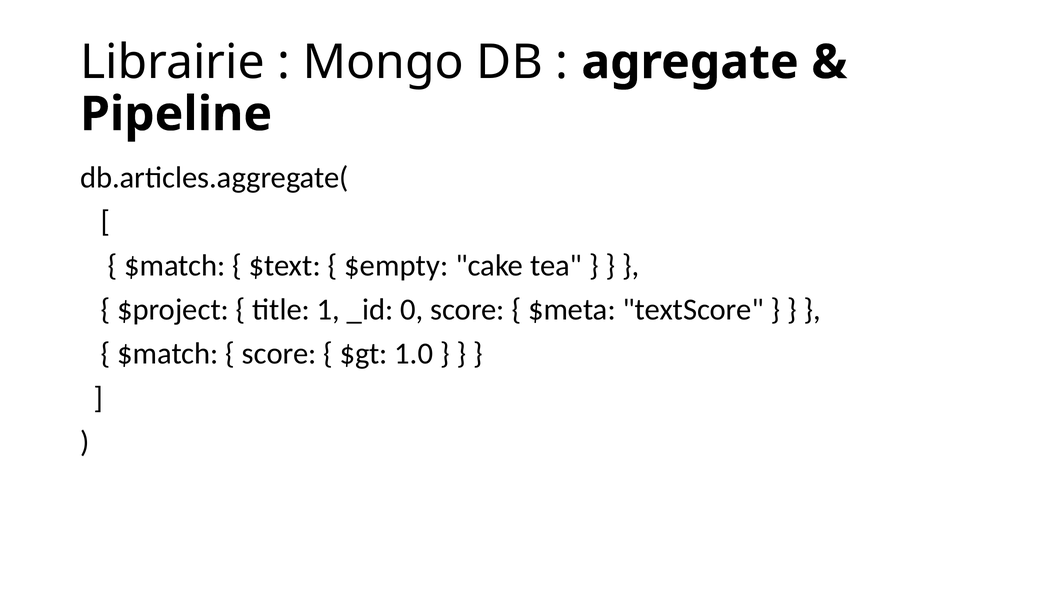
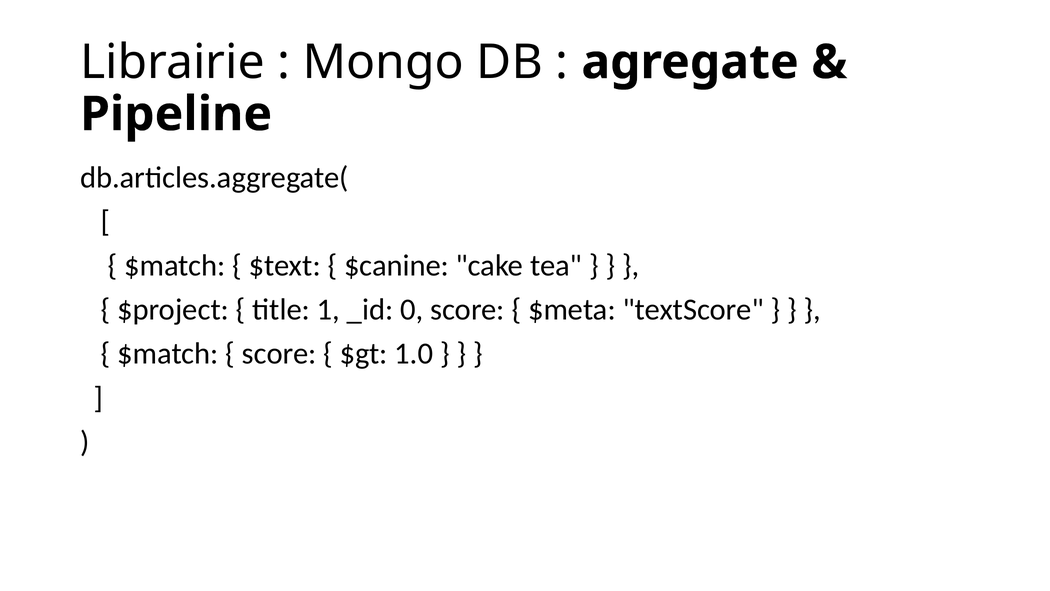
$empty: $empty -> $canine
